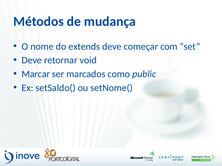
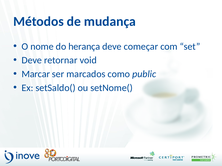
extends: extends -> herança
